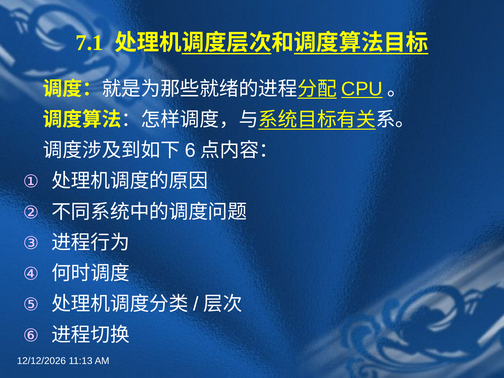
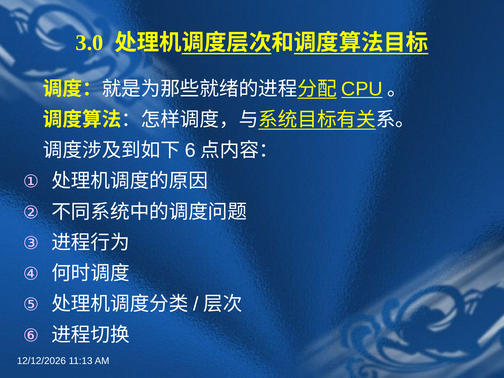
7.1: 7.1 -> 3.0
